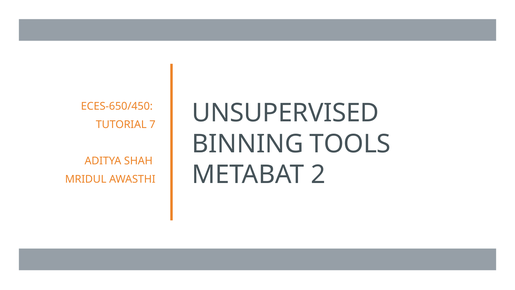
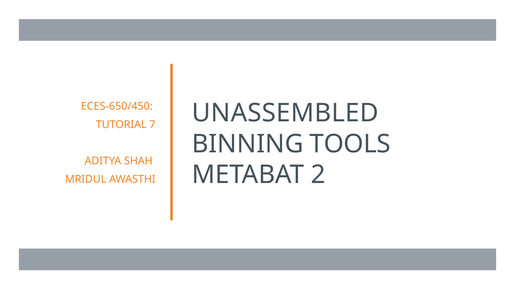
UNSUPERVISED: UNSUPERVISED -> UNASSEMBLED
